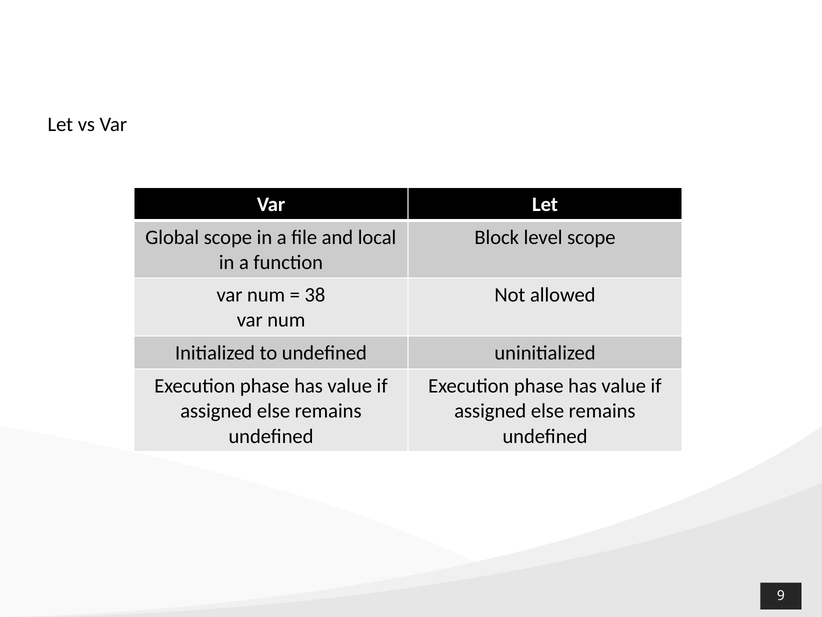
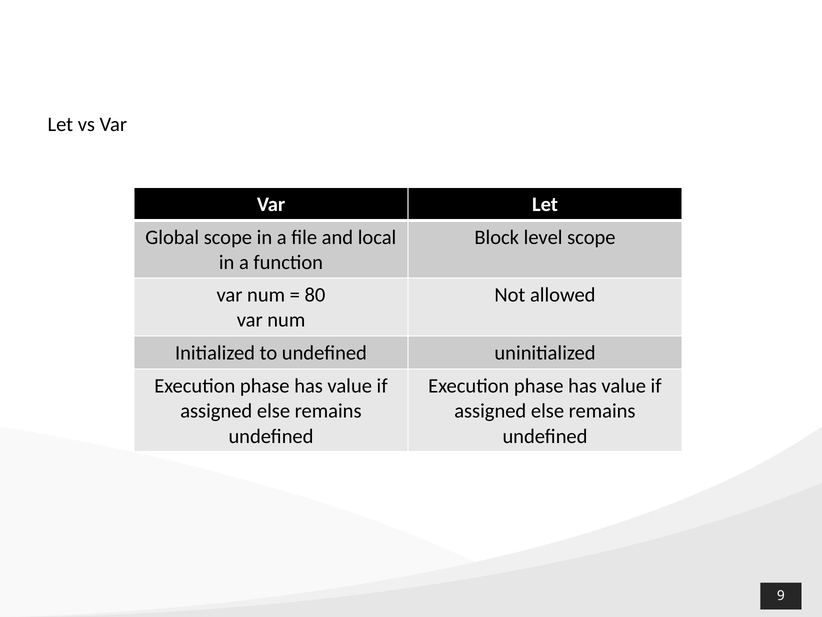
38: 38 -> 80
